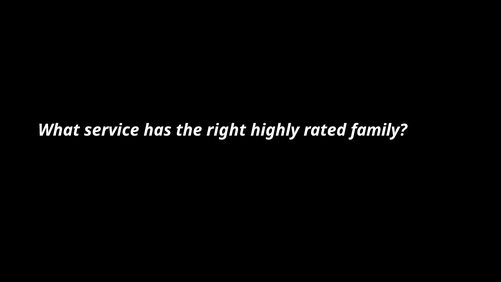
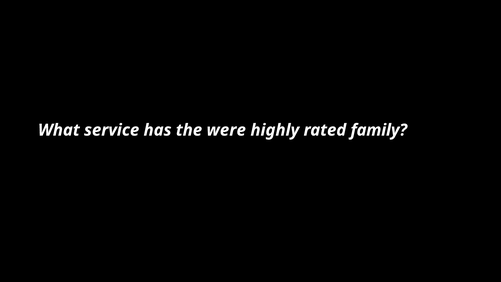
right: right -> were
